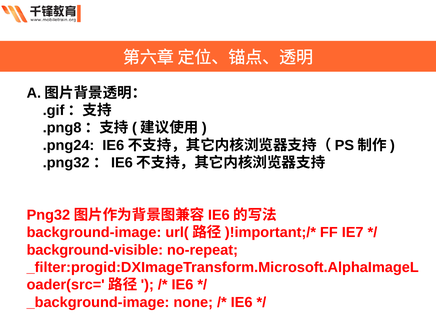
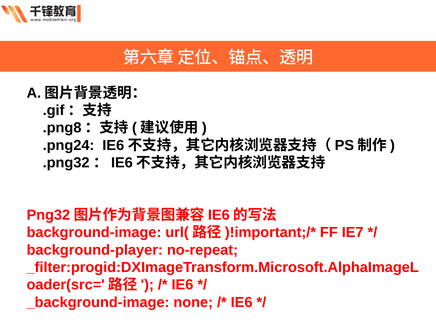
background-visible: background-visible -> background-player
